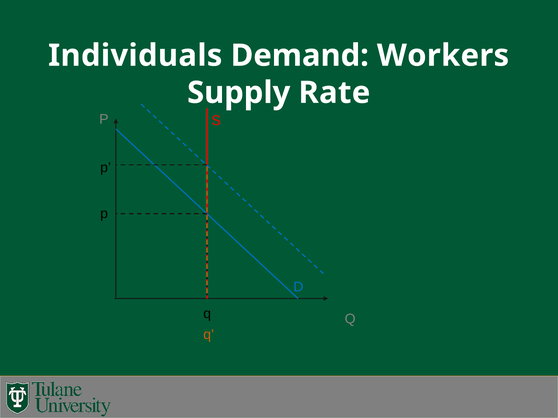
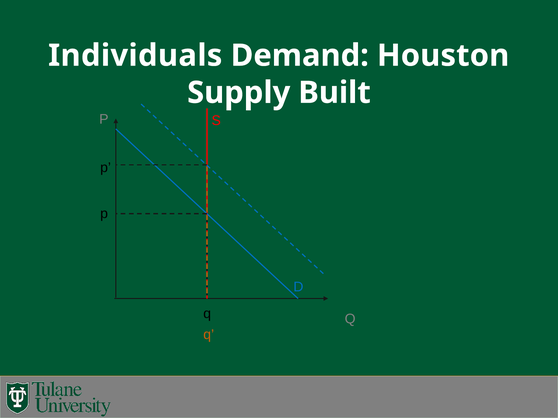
Workers: Workers -> Houston
Rate: Rate -> Built
